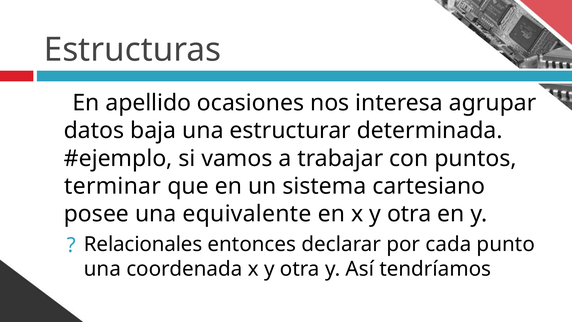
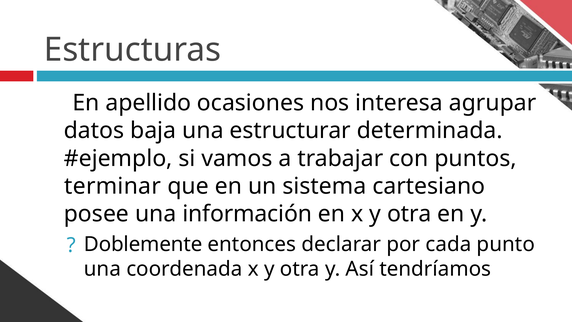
equivalente: equivalente -> información
Relacionales: Relacionales -> Doblemente
